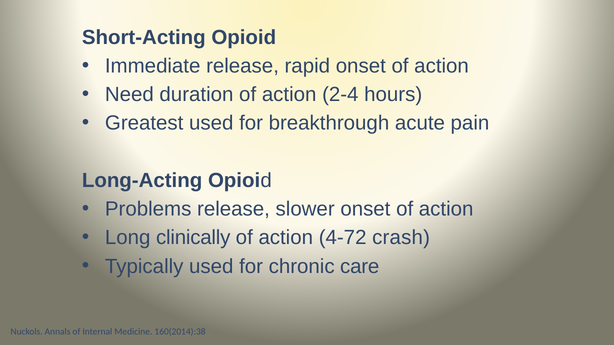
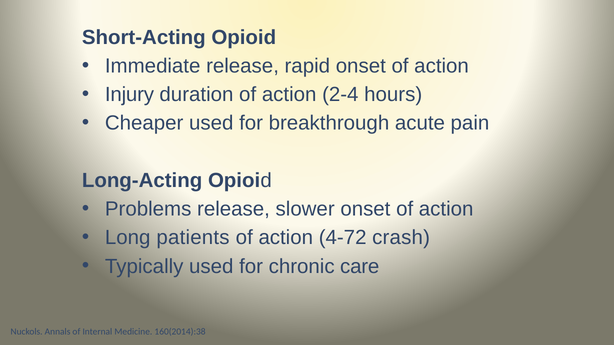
Need: Need -> Injury
Greatest: Greatest -> Cheaper
clinically: clinically -> patients
